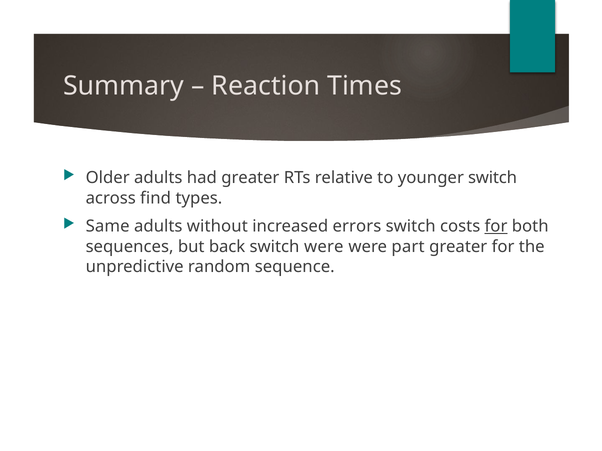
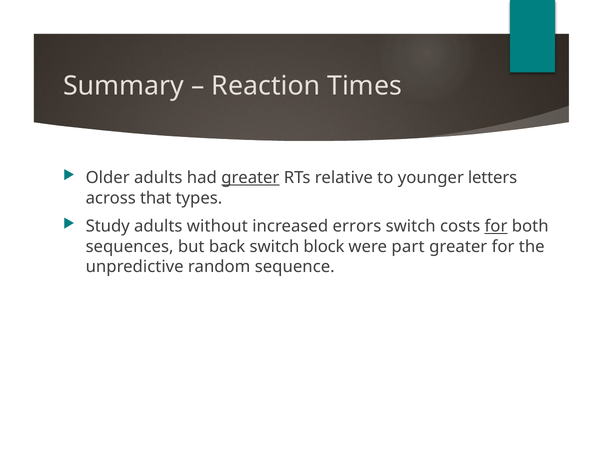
greater at (250, 178) underline: none -> present
younger switch: switch -> letters
find: find -> that
Same: Same -> Study
switch were: were -> block
